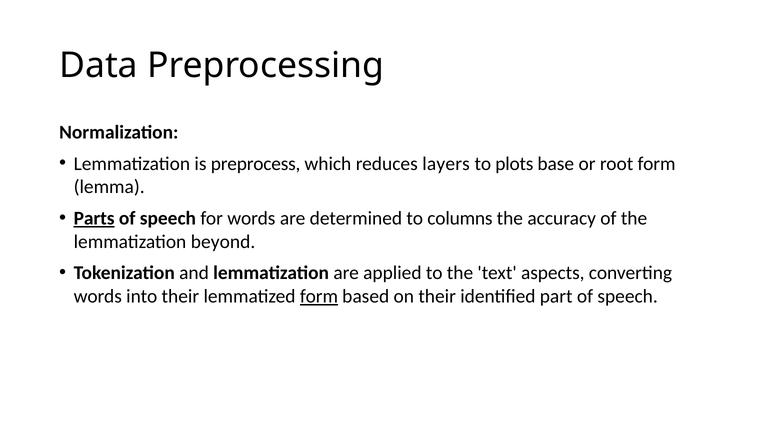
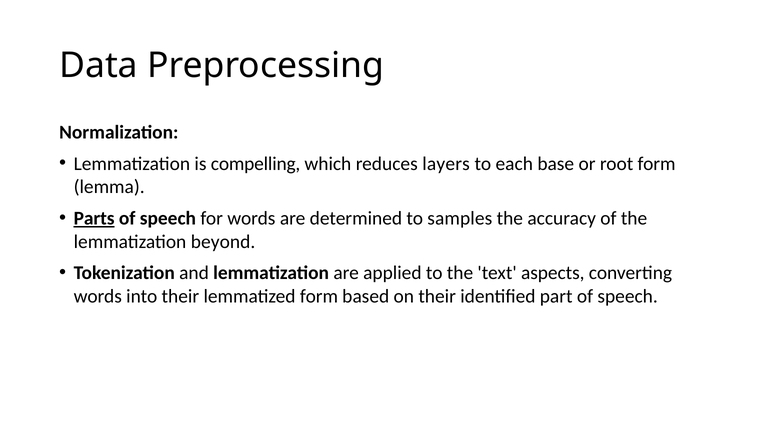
preprocess: preprocess -> compelling
plots: plots -> each
columns: columns -> samples
form at (319, 296) underline: present -> none
